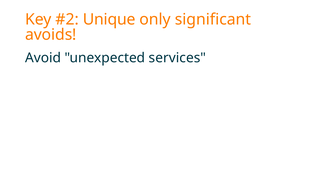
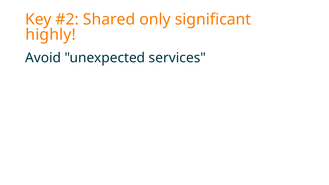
Unique: Unique -> Shared
avoids: avoids -> highly
